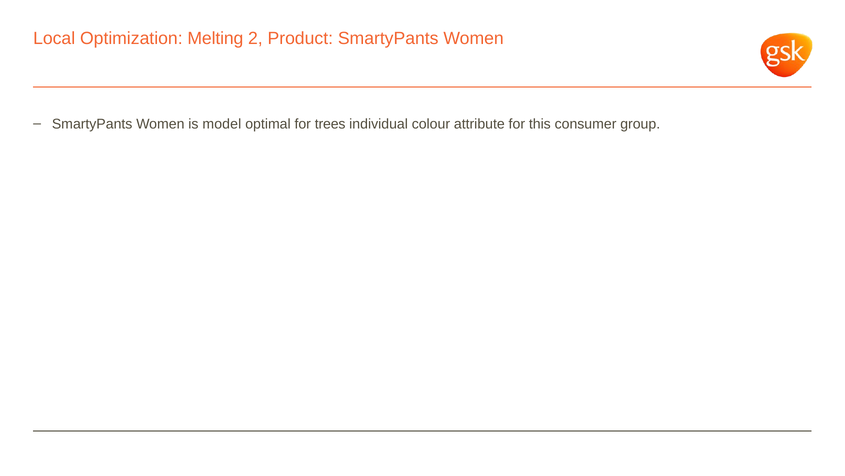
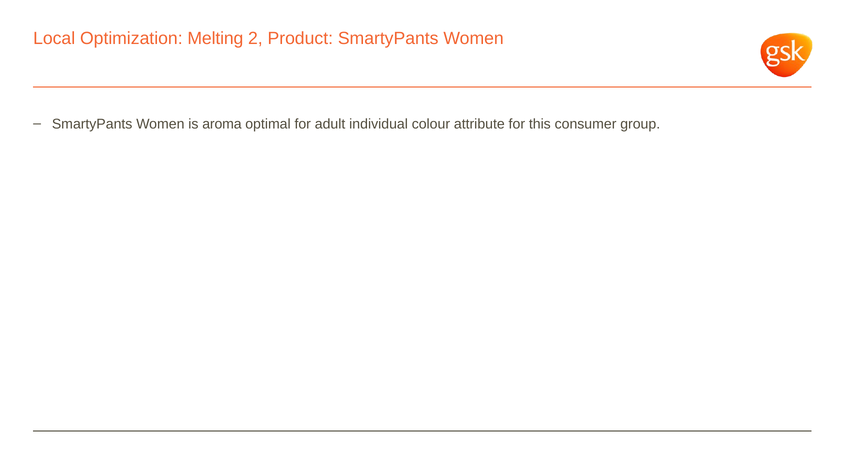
model: model -> aroma
trees: trees -> adult
